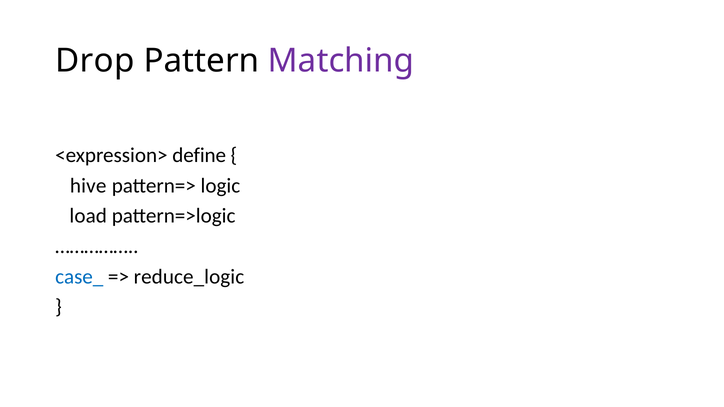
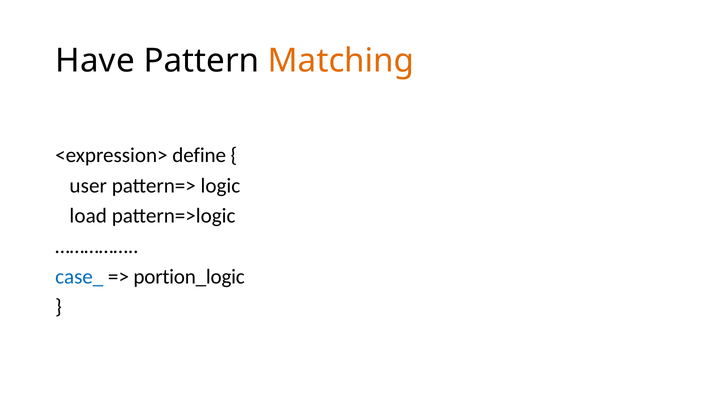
Drop: Drop -> Have
Matching colour: purple -> orange
hive: hive -> user
reduce_logic: reduce_logic -> portion_logic
